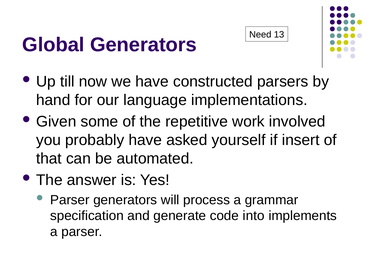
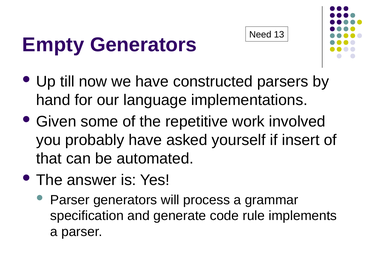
Global: Global -> Empty
into: into -> rule
